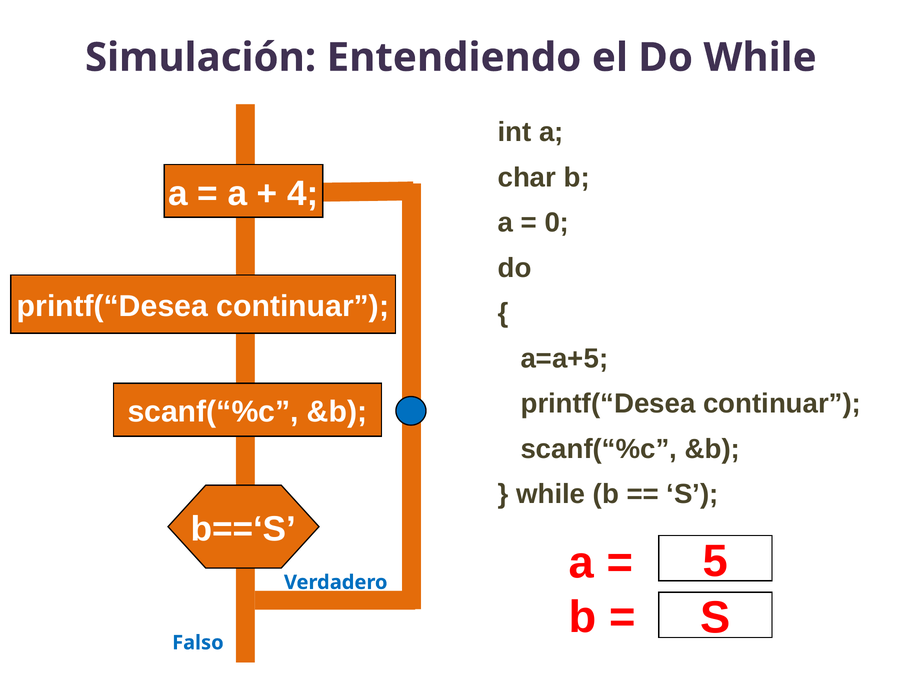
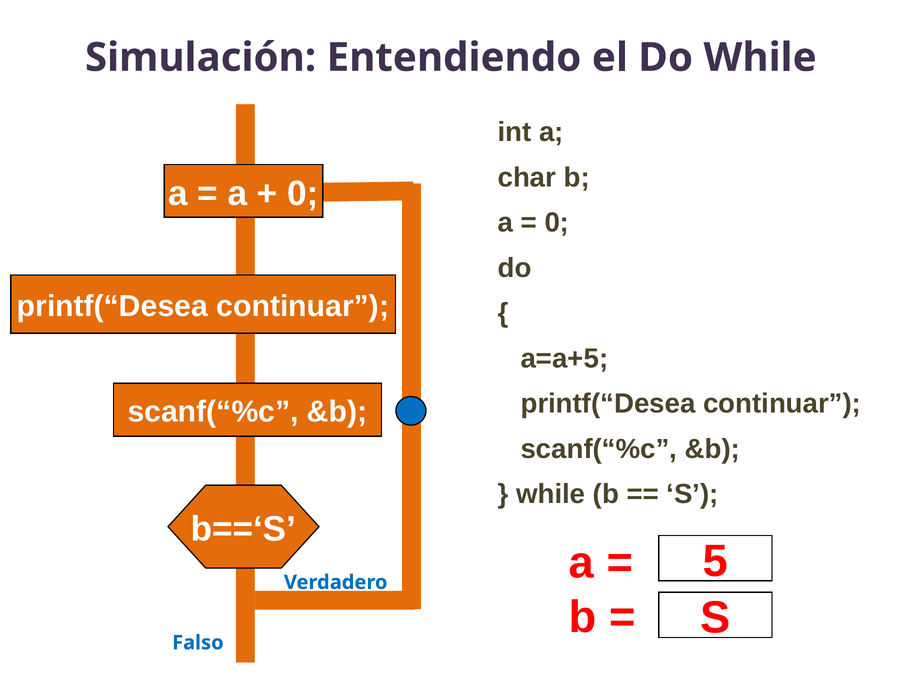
4 at (303, 194): 4 -> 0
